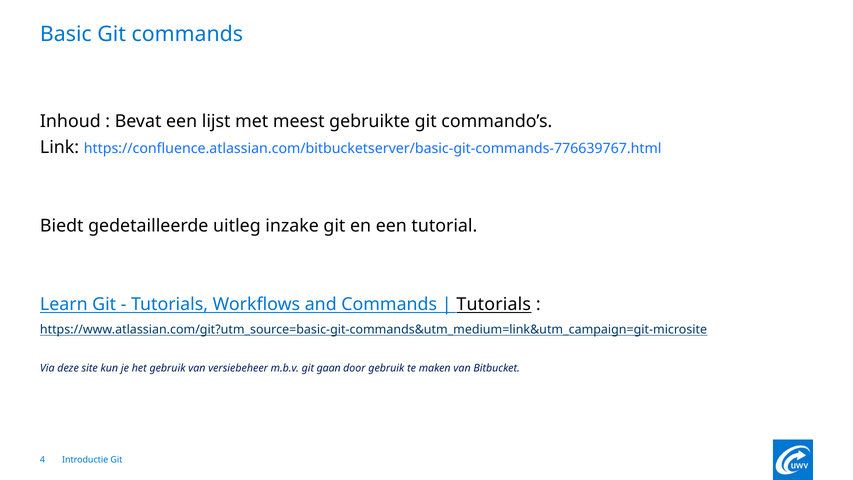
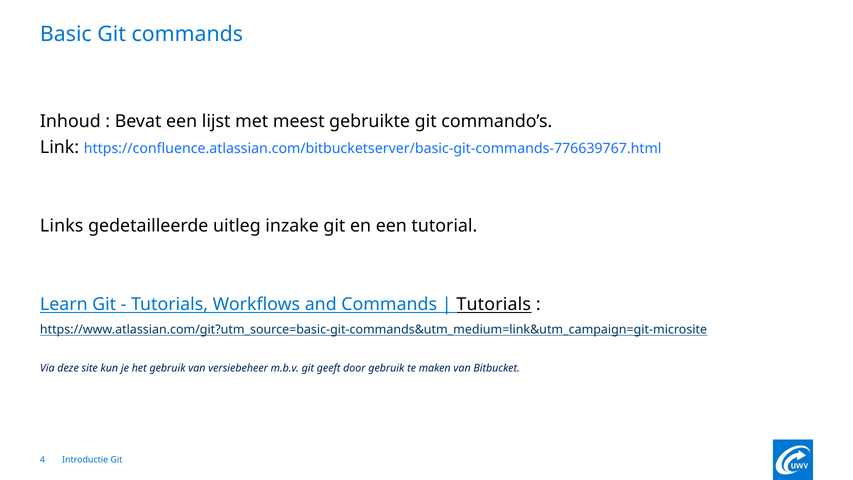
Biedt: Biedt -> Links
gaan: gaan -> geeft
